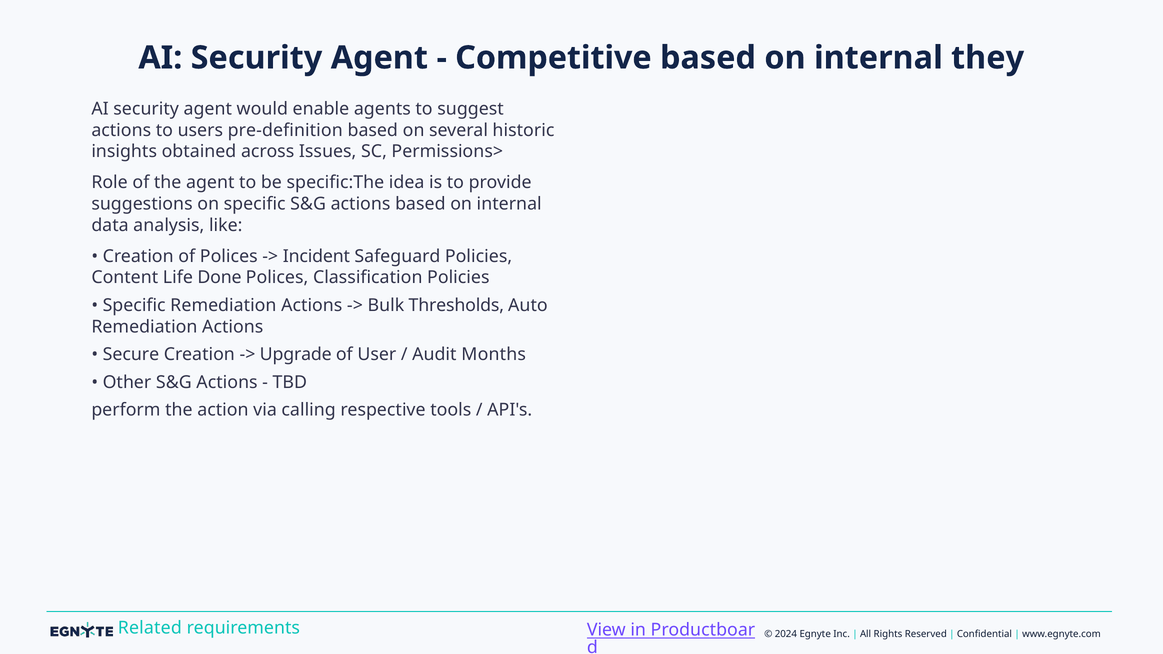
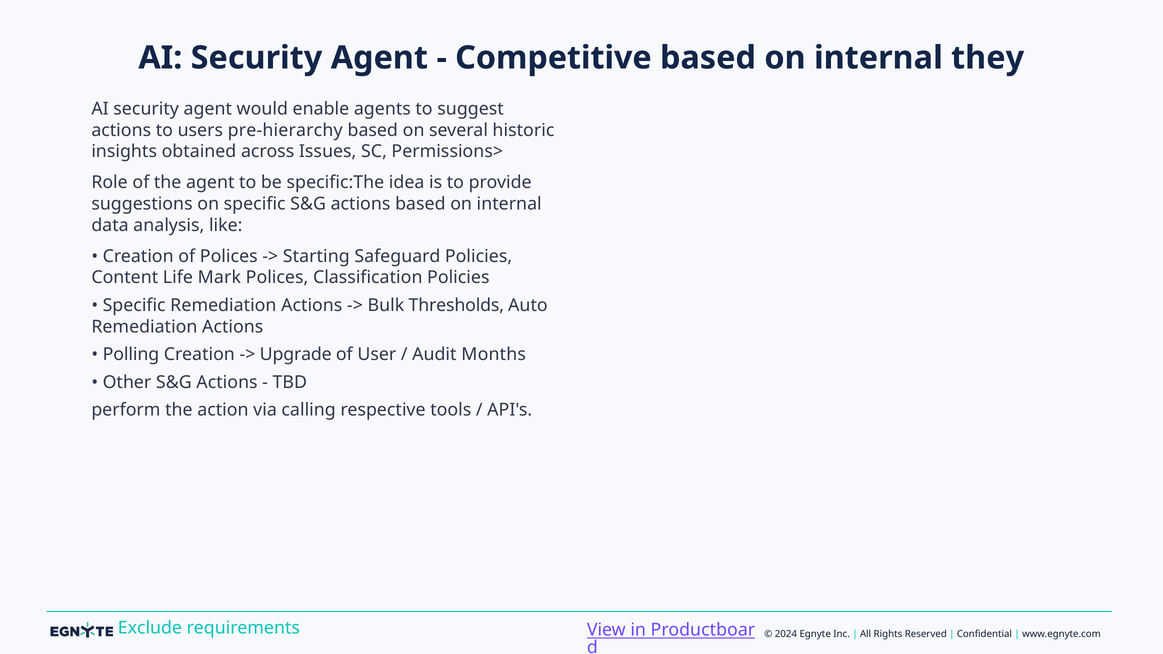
pre-definition: pre-definition -> pre-hierarchy
Incident: Incident -> Starting
Done: Done -> Mark
Secure: Secure -> Polling
Related: Related -> Exclude
